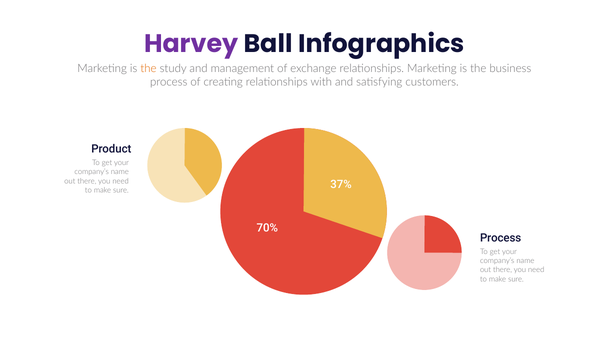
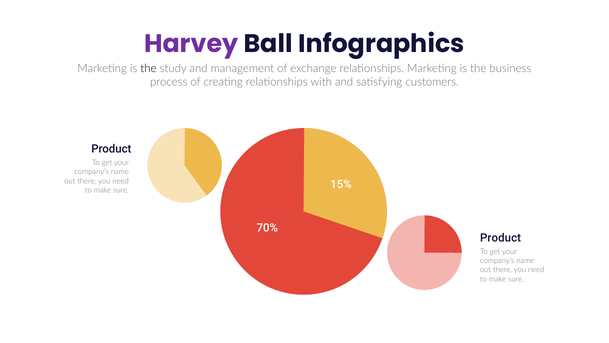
the at (148, 68) colour: orange -> black
37%: 37% -> 15%
Process at (501, 238): Process -> Product
